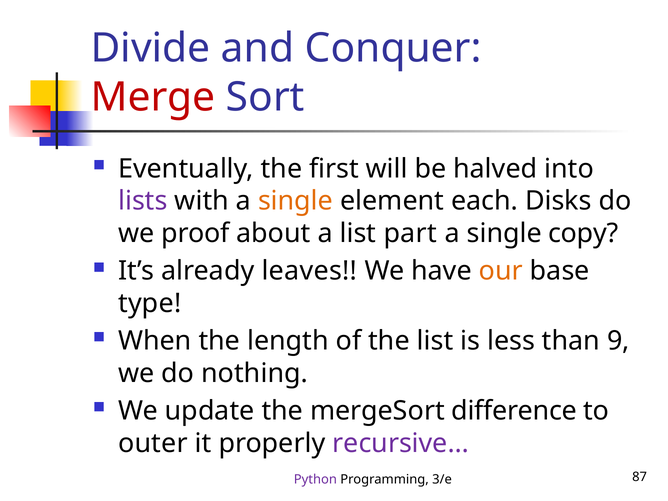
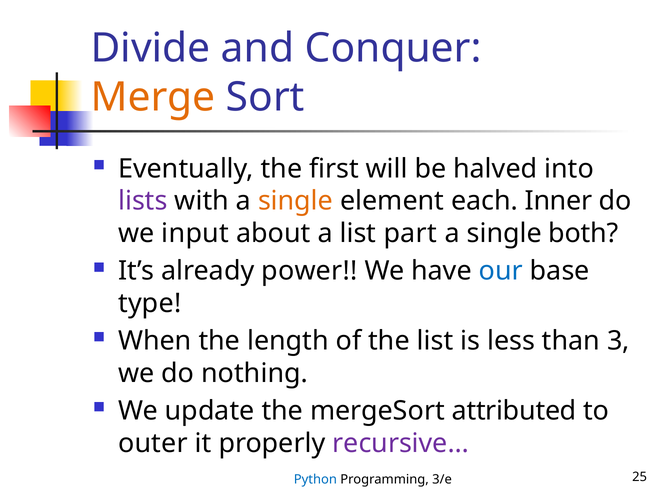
Merge colour: red -> orange
Disks: Disks -> Inner
proof: proof -> input
copy: copy -> both
leaves: leaves -> power
our colour: orange -> blue
9: 9 -> 3
difference: difference -> attributed
Python colour: purple -> blue
87: 87 -> 25
